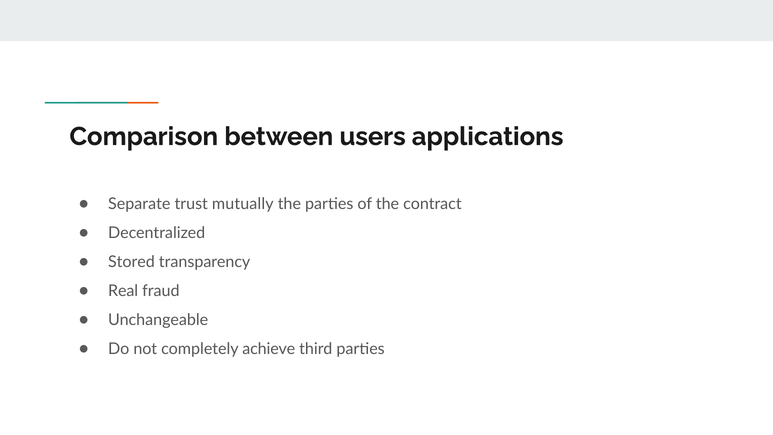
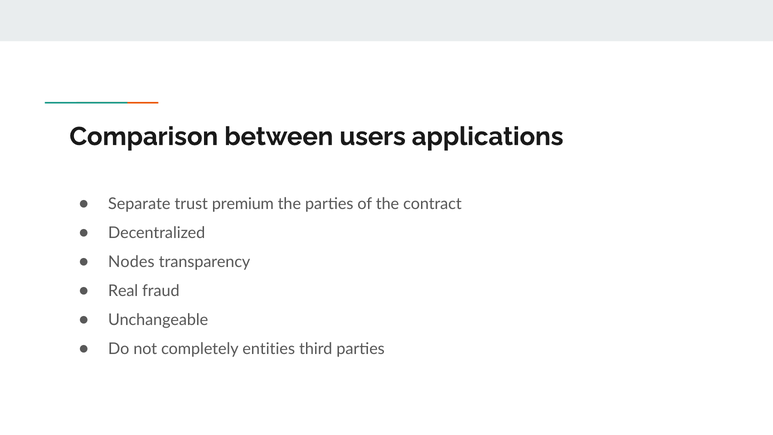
mutually: mutually -> premium
Stored: Stored -> Nodes
achieve: achieve -> entities
